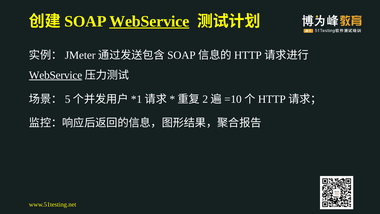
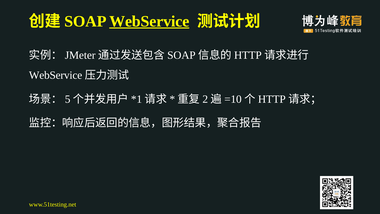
WebService at (56, 75) underline: present -> none
